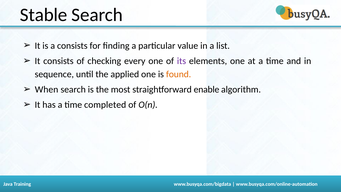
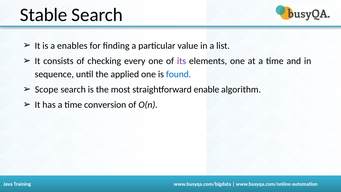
a consists: consists -> enables
found colour: orange -> blue
When: When -> Scope
completed: completed -> conversion
